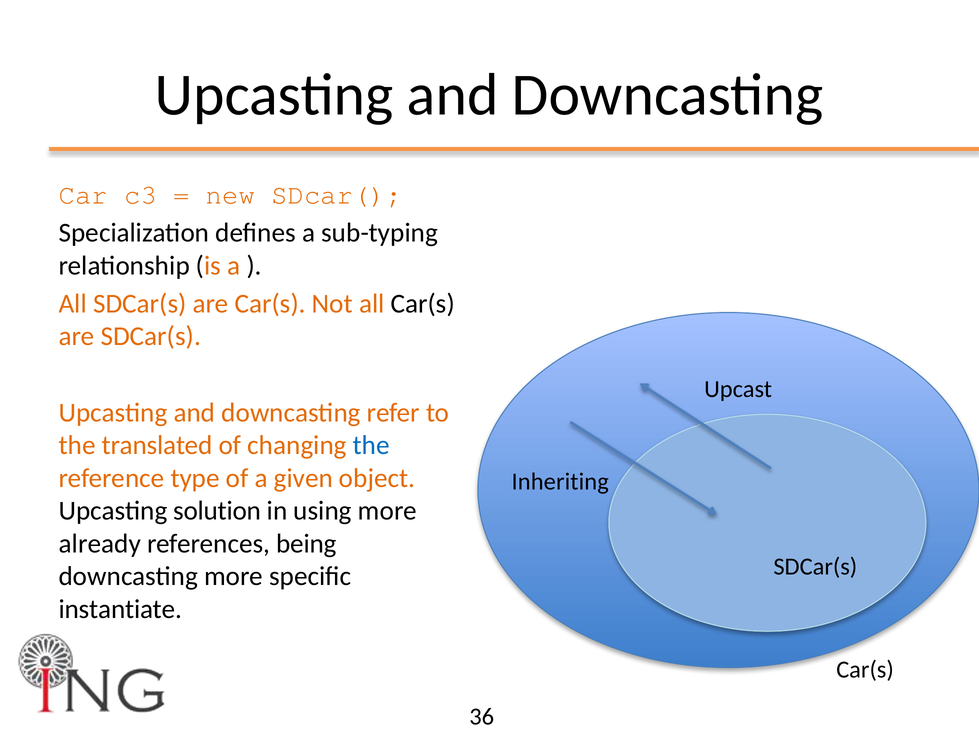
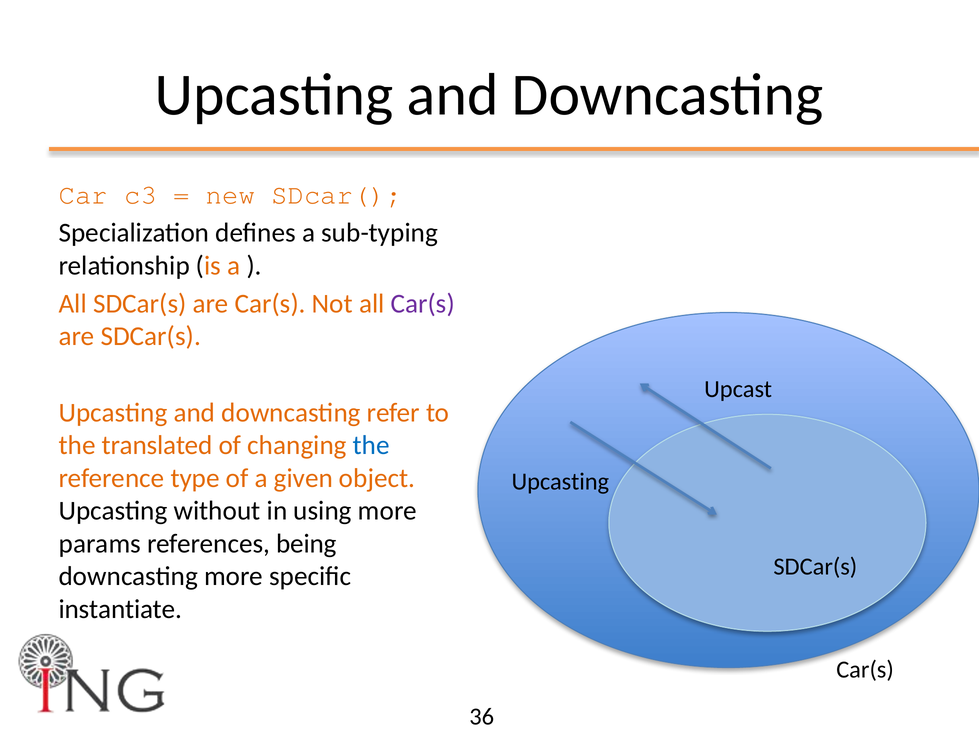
Car(s at (423, 303) colour: black -> purple
Inheriting at (560, 481): Inheriting -> Upcasting
solution: solution -> without
already: already -> params
